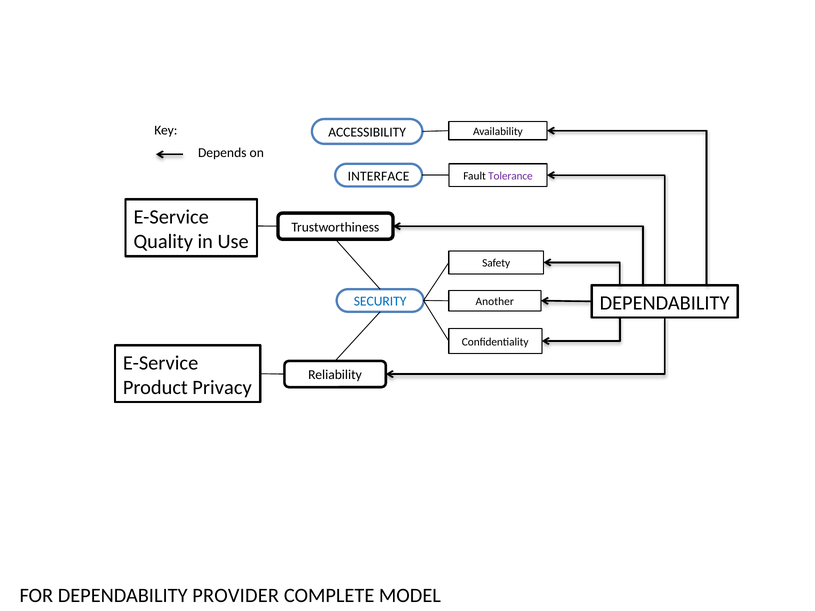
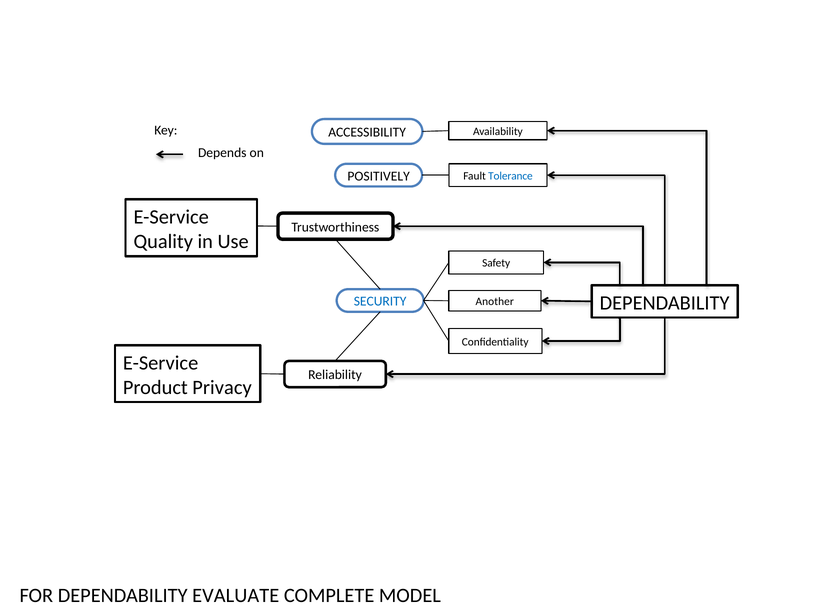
INTERFACE: INTERFACE -> POSITIVELY
Tolerance colour: purple -> blue
PROVIDER: PROVIDER -> EVALUATE
